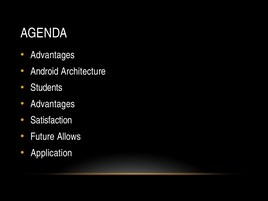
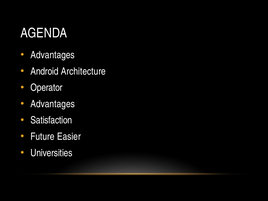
Students: Students -> Operator
Allows: Allows -> Easier
Application: Application -> Universities
